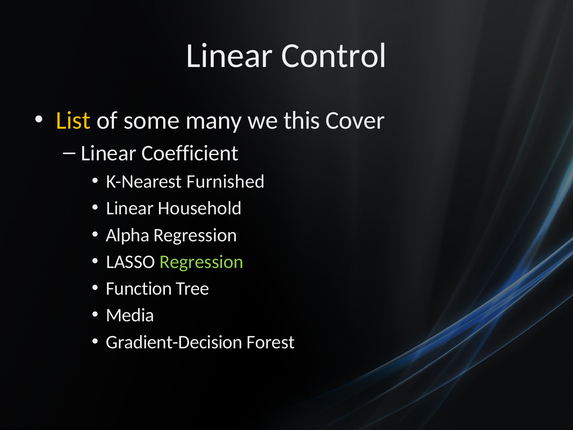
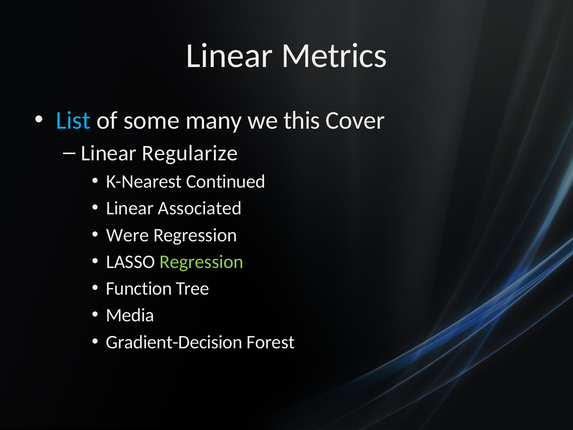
Control: Control -> Metrics
List colour: yellow -> light blue
Coefficient: Coefficient -> Regularize
Furnished: Furnished -> Continued
Household: Household -> Associated
Alpha: Alpha -> Were
